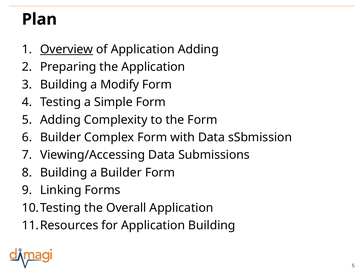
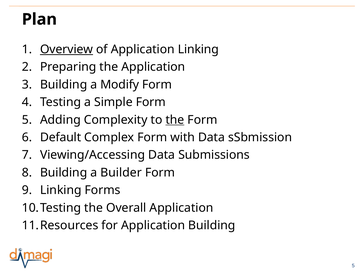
Application Adding: Adding -> Linking
the at (175, 120) underline: none -> present
Builder at (61, 137): Builder -> Default
